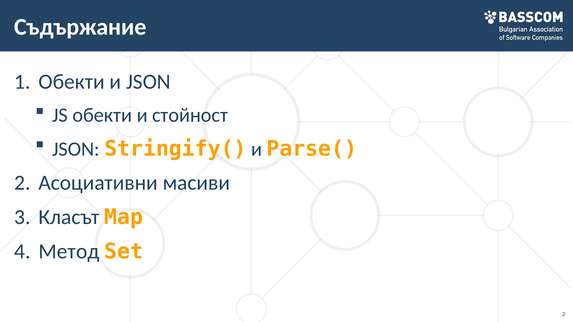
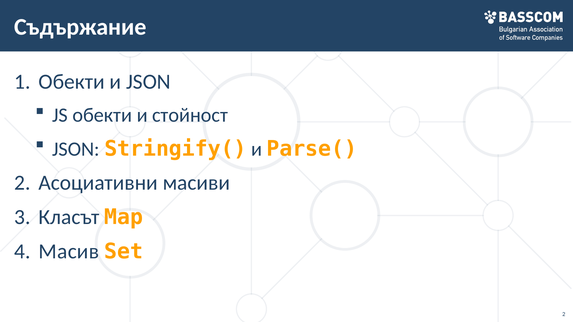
Метод: Метод -> Масив
